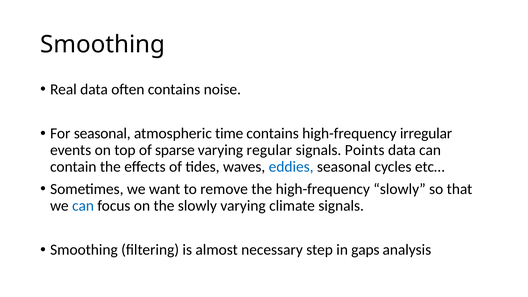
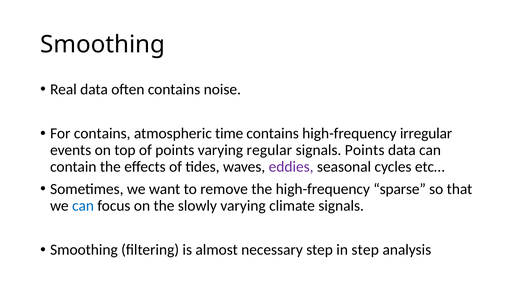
For seasonal: seasonal -> contains
of sparse: sparse -> points
eddies colour: blue -> purple
high-frequency slowly: slowly -> sparse
in gaps: gaps -> step
